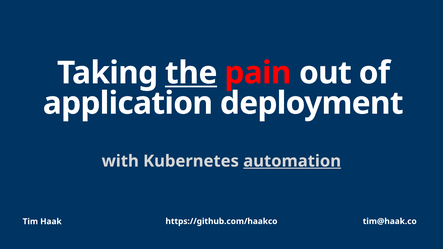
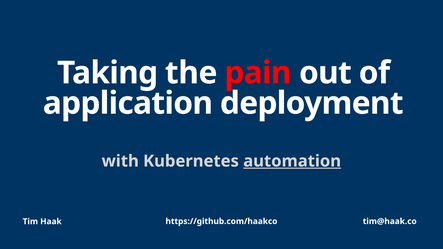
the underline: present -> none
